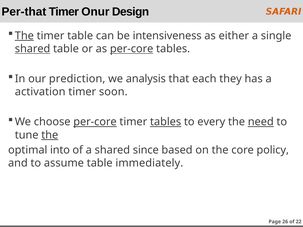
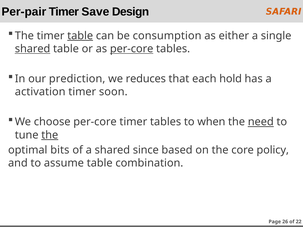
Per-that: Per-that -> Per-pair
Onur: Onur -> Save
The at (24, 36) underline: present -> none
table at (80, 36) underline: none -> present
intensiveness: intensiveness -> consumption
analysis: analysis -> reduces
they: they -> hold
per-core at (95, 122) underline: present -> none
tables at (166, 122) underline: present -> none
every: every -> when
into: into -> bits
immediately: immediately -> combination
